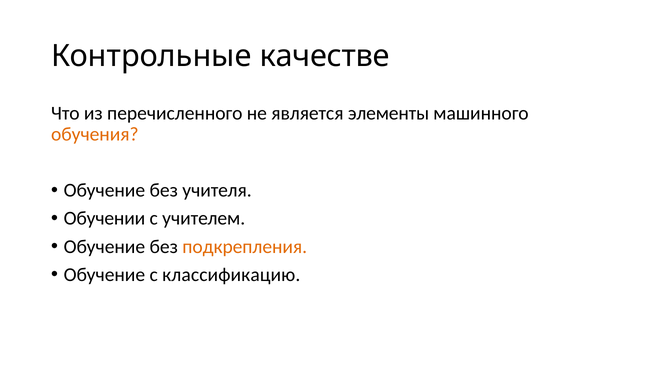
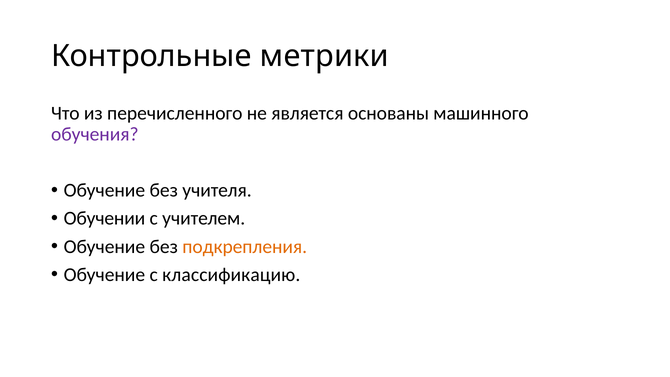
качестве: качестве -> метрики
элементы: элементы -> основаны
обучения colour: orange -> purple
